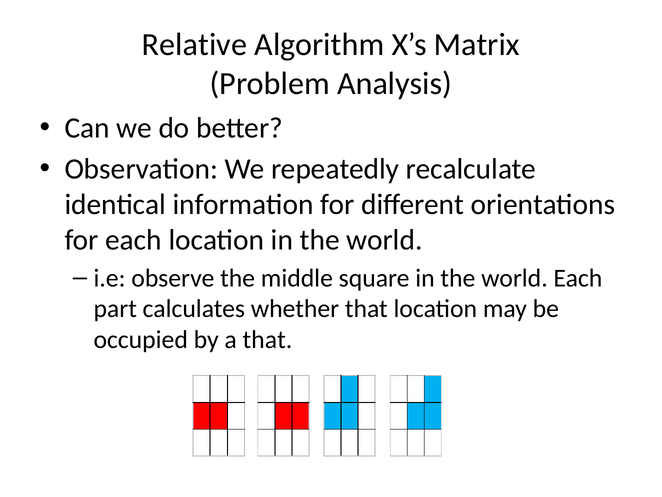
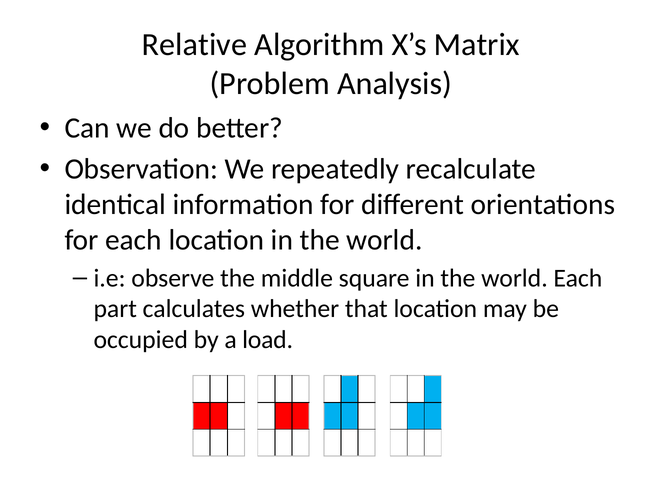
a that: that -> load
